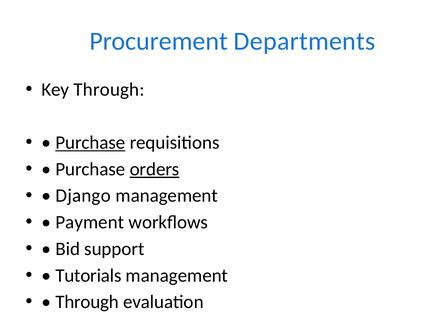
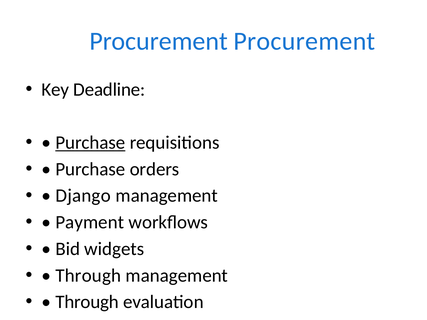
Departments at (304, 41): Departments -> Procurement
Key Through: Through -> Deadline
orders underline: present -> none
support: support -> widgets
Tutorials at (88, 276): Tutorials -> Through
